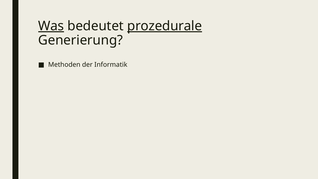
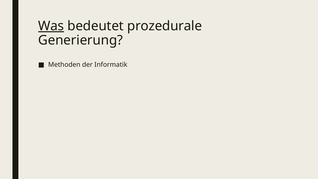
prozedurale underline: present -> none
